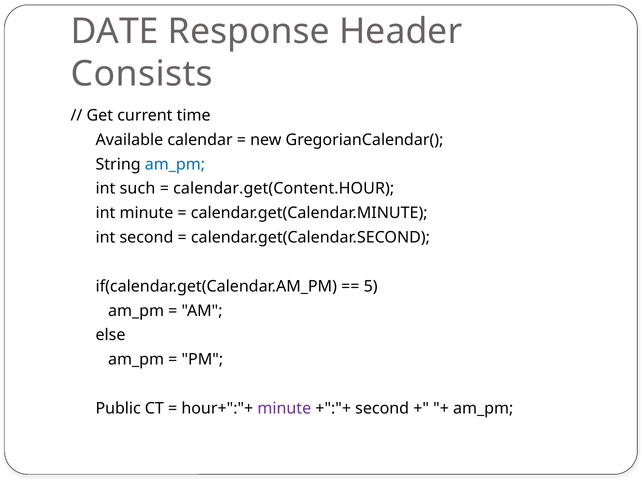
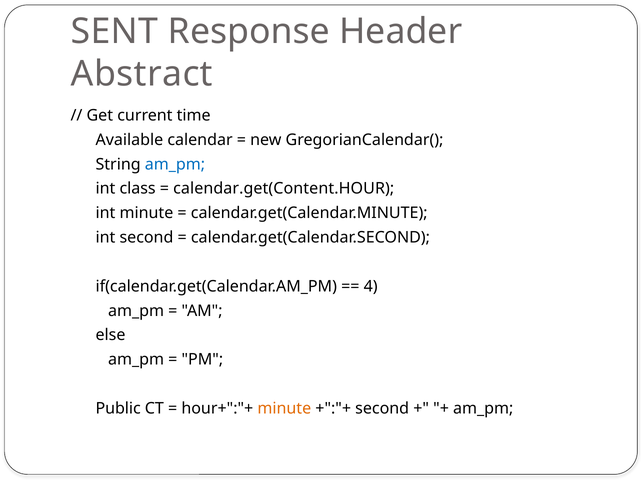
DATE: DATE -> SENT
Consists: Consists -> Abstract
such: such -> class
5: 5 -> 4
minute at (284, 409) colour: purple -> orange
